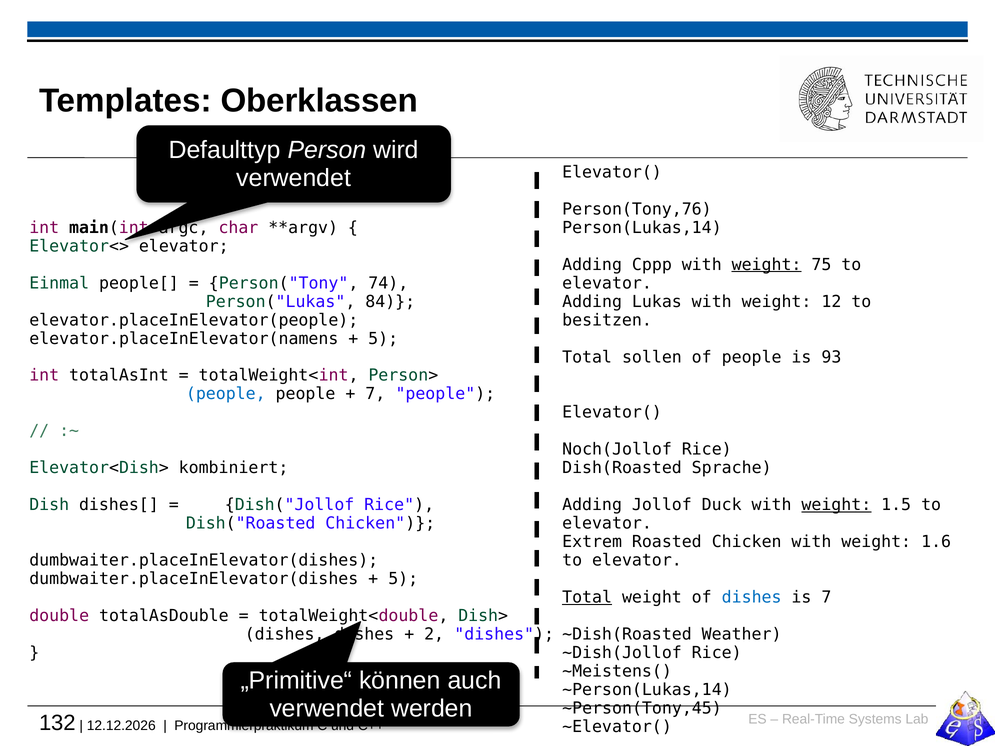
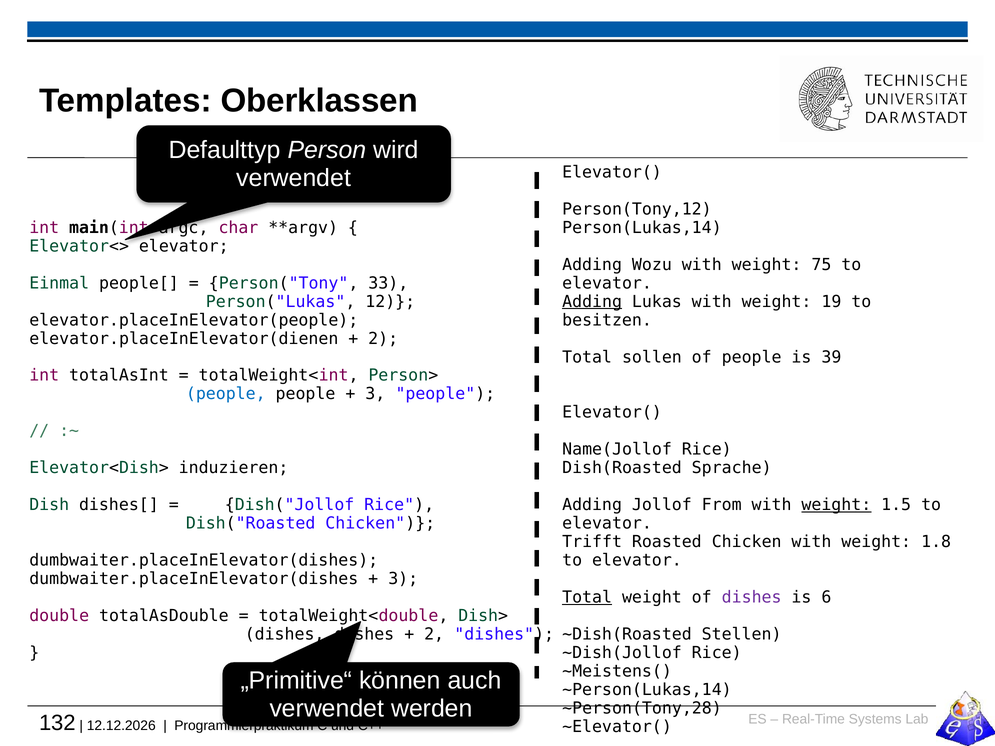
Person(Tony,76: Person(Tony,76 -> Person(Tony,12
Cppp: Cppp -> Wozu
weight at (767, 265) underline: present -> none
74: 74 -> 33
84: 84 -> 12
Adding at (592, 302) underline: none -> present
12: 12 -> 19
elevator.placeInElevator(namens: elevator.placeInElevator(namens -> elevator.placeInElevator(dienen
5 at (383, 339): 5 -> 2
93: 93 -> 39
7 at (375, 394): 7 -> 3
Noch(Jollof: Noch(Jollof -> Name(Jollof
kombiniert: kombiniert -> induzieren
Duck: Duck -> From
Extrem: Extrem -> Trifft
1.6: 1.6 -> 1.8
5 at (403, 579): 5 -> 3
dishes at (752, 598) colour: blue -> purple
is 7: 7 -> 6
Weather: Weather -> Stellen
~Person(Tony,45: ~Person(Tony,45 -> ~Person(Tony,28
